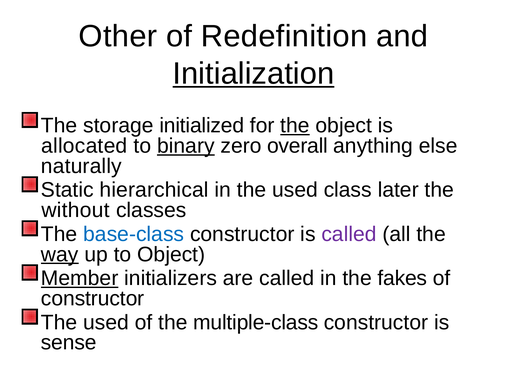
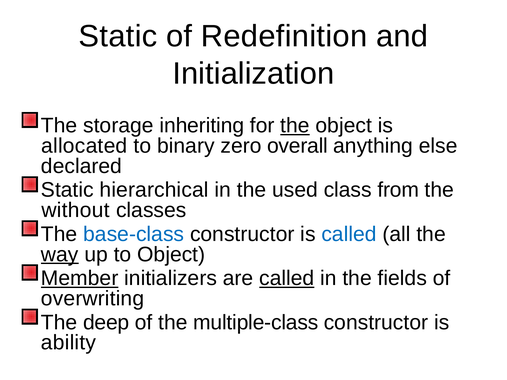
Other at (118, 36): Other -> Static
Initialization underline: present -> none
initialized: initialized -> inheriting
binary underline: present -> none
naturally: naturally -> declared
later: later -> from
called at (349, 234) colour: purple -> blue
called at (287, 278) underline: none -> present
fakes: fakes -> fields
constructor at (93, 299): constructor -> overwriting
used at (106, 323): used -> deep
sense: sense -> ability
